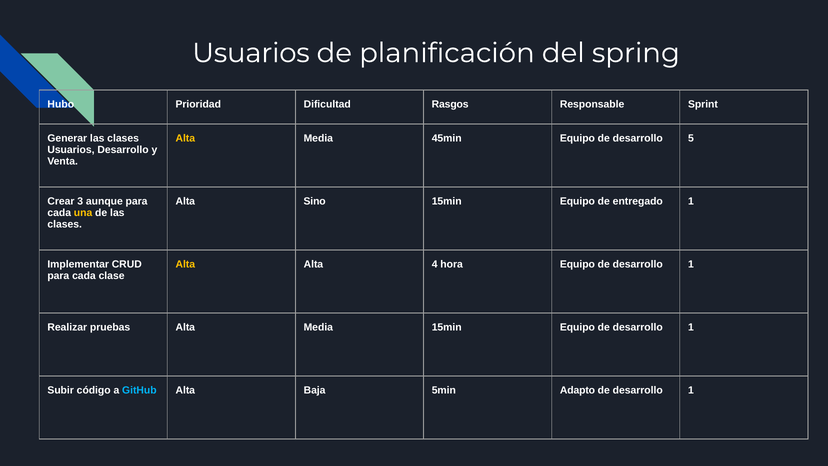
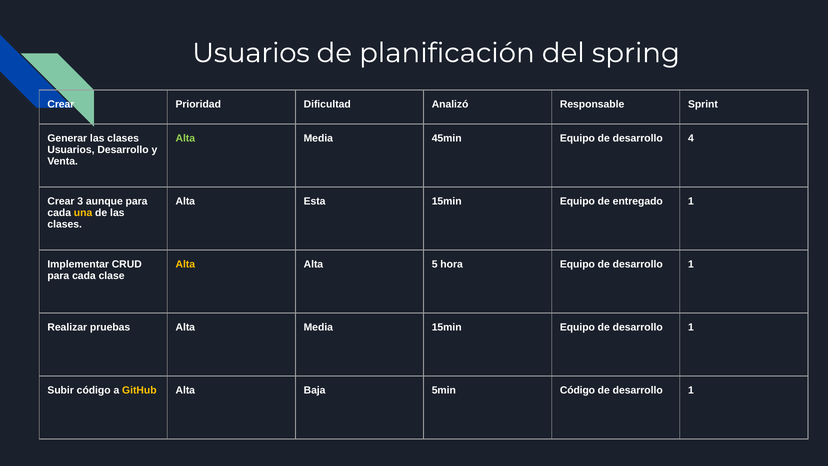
Hubo at (61, 104): Hubo -> Crear
Rasgos: Rasgos -> Analizó
Alta at (185, 138) colour: yellow -> light green
5: 5 -> 4
Sino: Sino -> Esta
4: 4 -> 5
GitHub colour: light blue -> yellow
5min Adapto: Adapto -> Código
